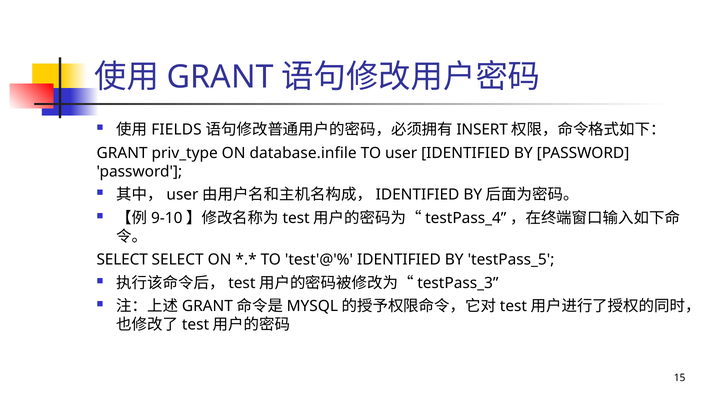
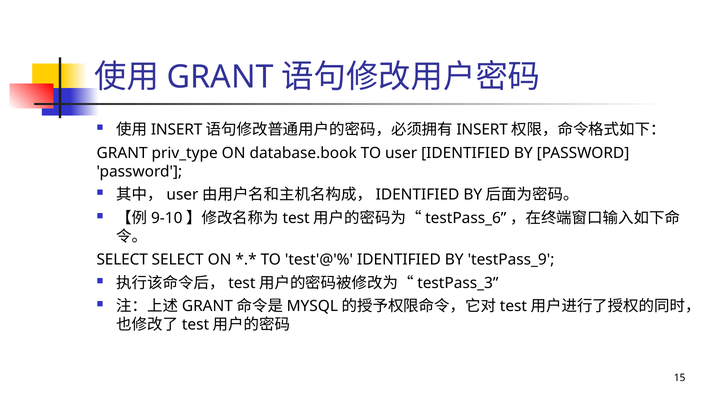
FIELDS at (176, 130): FIELDS -> INSERT
database.infile: database.infile -> database.book
testPass_4: testPass_4 -> testPass_6
testPass_5: testPass_5 -> testPass_9
